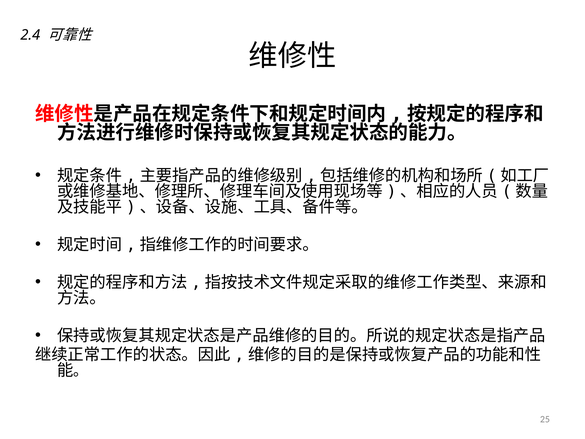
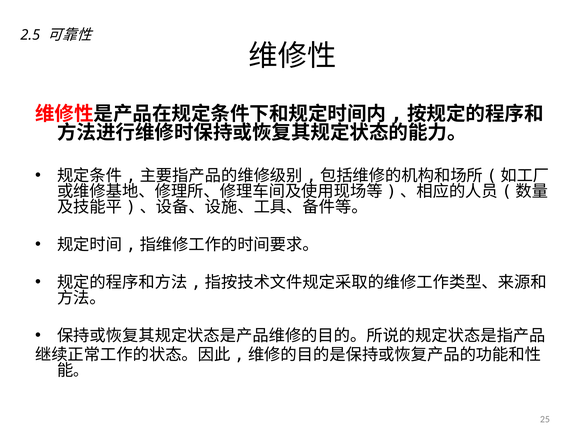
2.4: 2.4 -> 2.5
